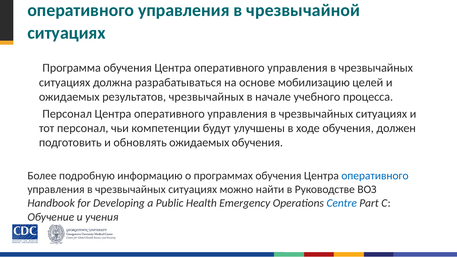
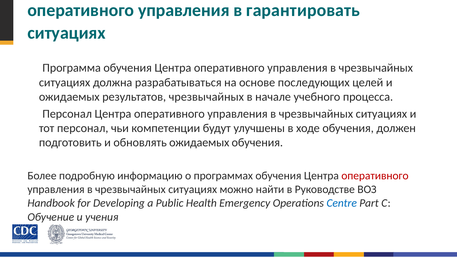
чрезвычайной: чрезвычайной -> гарантировать
мобилизацию: мобилизацию -> последующих
оперативного at (375, 176) colour: blue -> red
